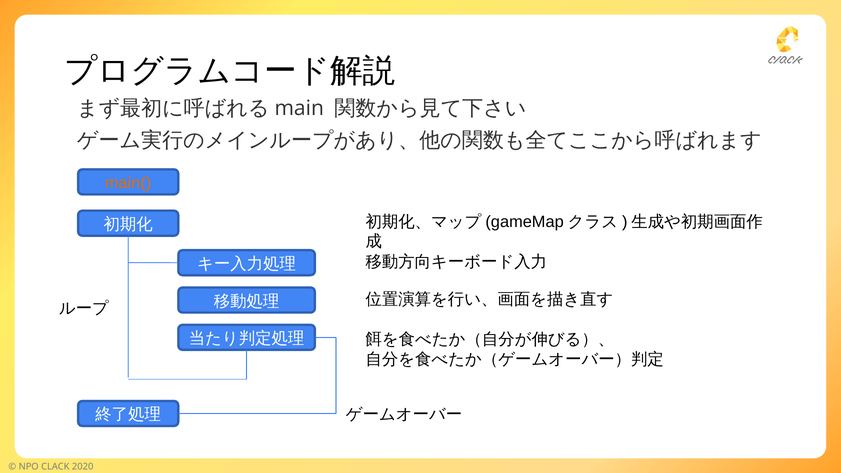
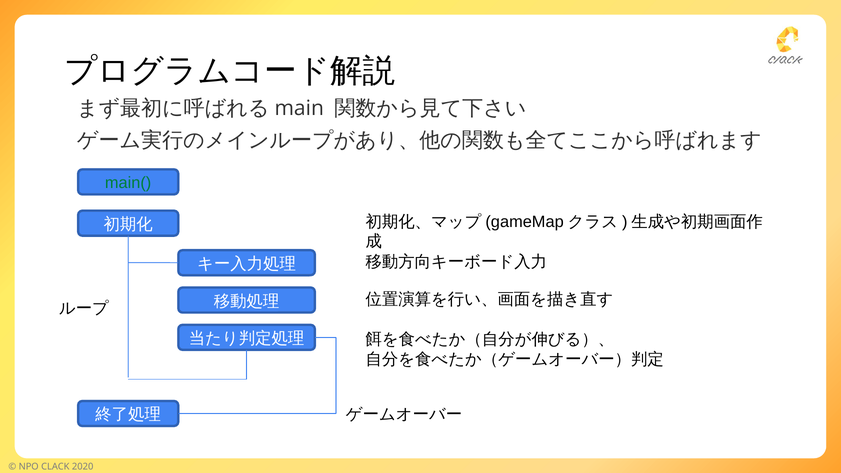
main( colour: orange -> green
